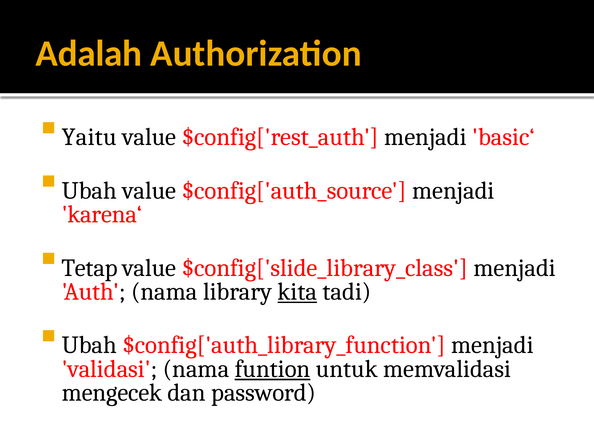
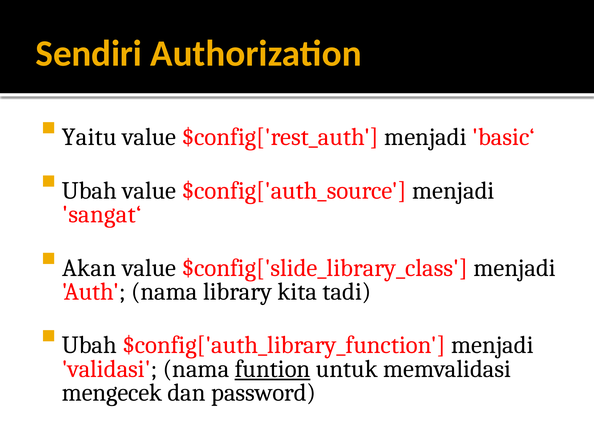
Adalah: Adalah -> Sendiri
karena‘: karena‘ -> sangat‘
Tetap: Tetap -> Akan
kita underline: present -> none
